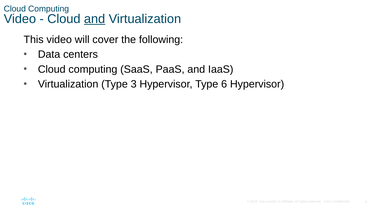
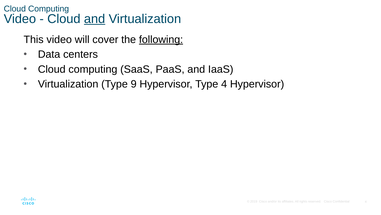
following underline: none -> present
3: 3 -> 9
Type 6: 6 -> 4
